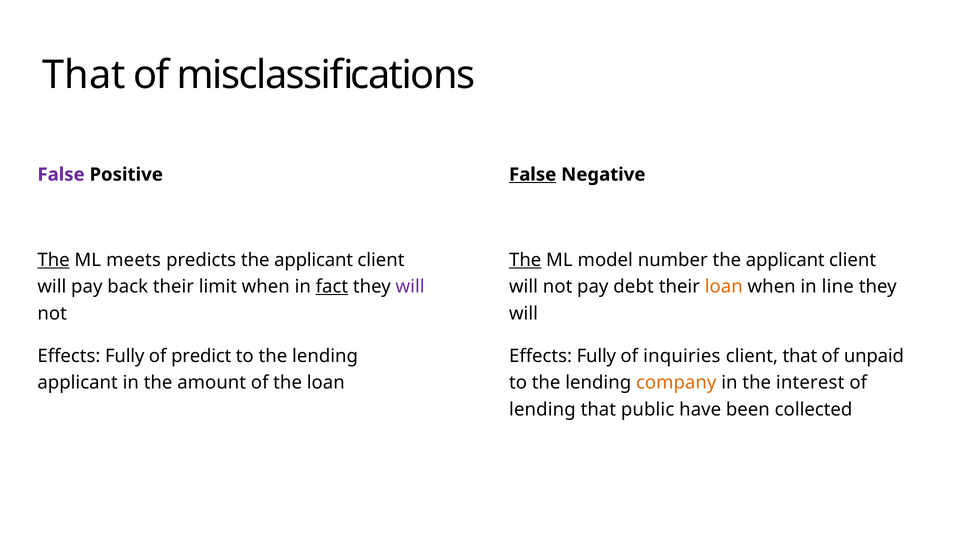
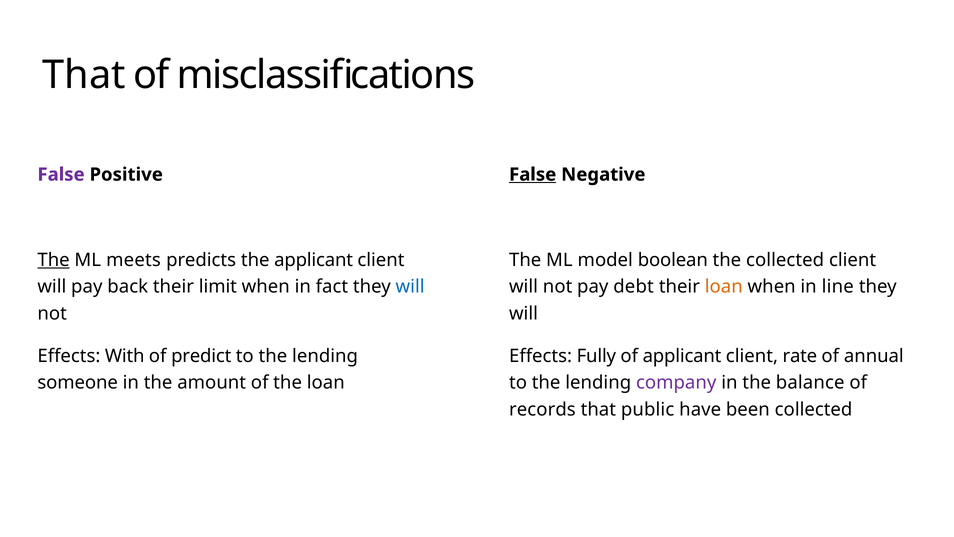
The at (525, 260) underline: present -> none
number: number -> boolean
applicant at (785, 260): applicant -> collected
fact underline: present -> none
will at (410, 286) colour: purple -> blue
Fully at (125, 356): Fully -> With
of inquiries: inquiries -> applicant
client that: that -> rate
unpaid: unpaid -> annual
applicant at (78, 383): applicant -> someone
company colour: orange -> purple
interest: interest -> balance
lending at (542, 409): lending -> records
